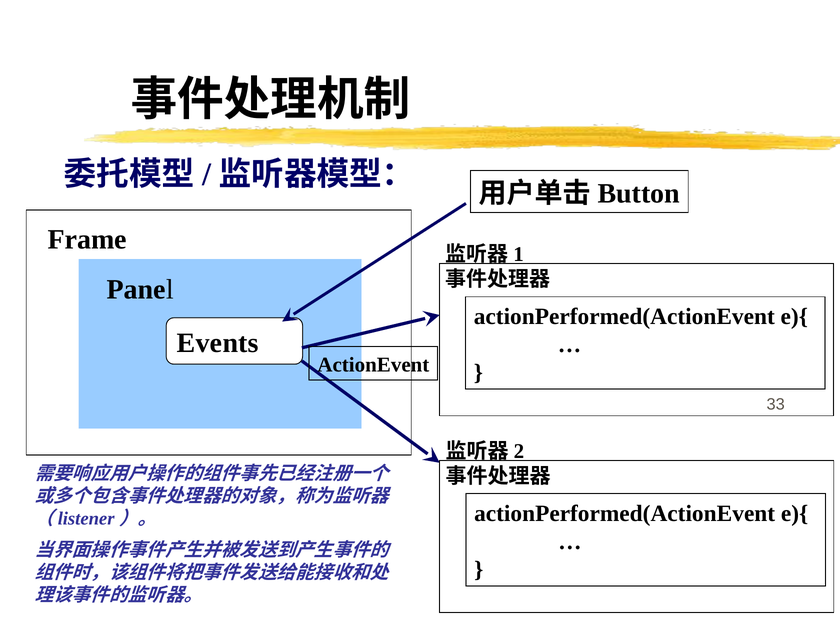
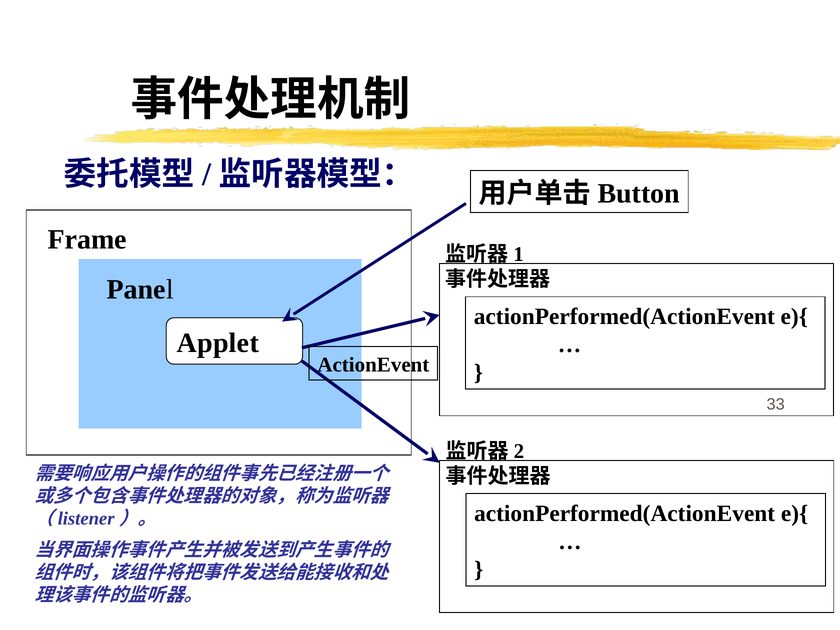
Events: Events -> Applet
